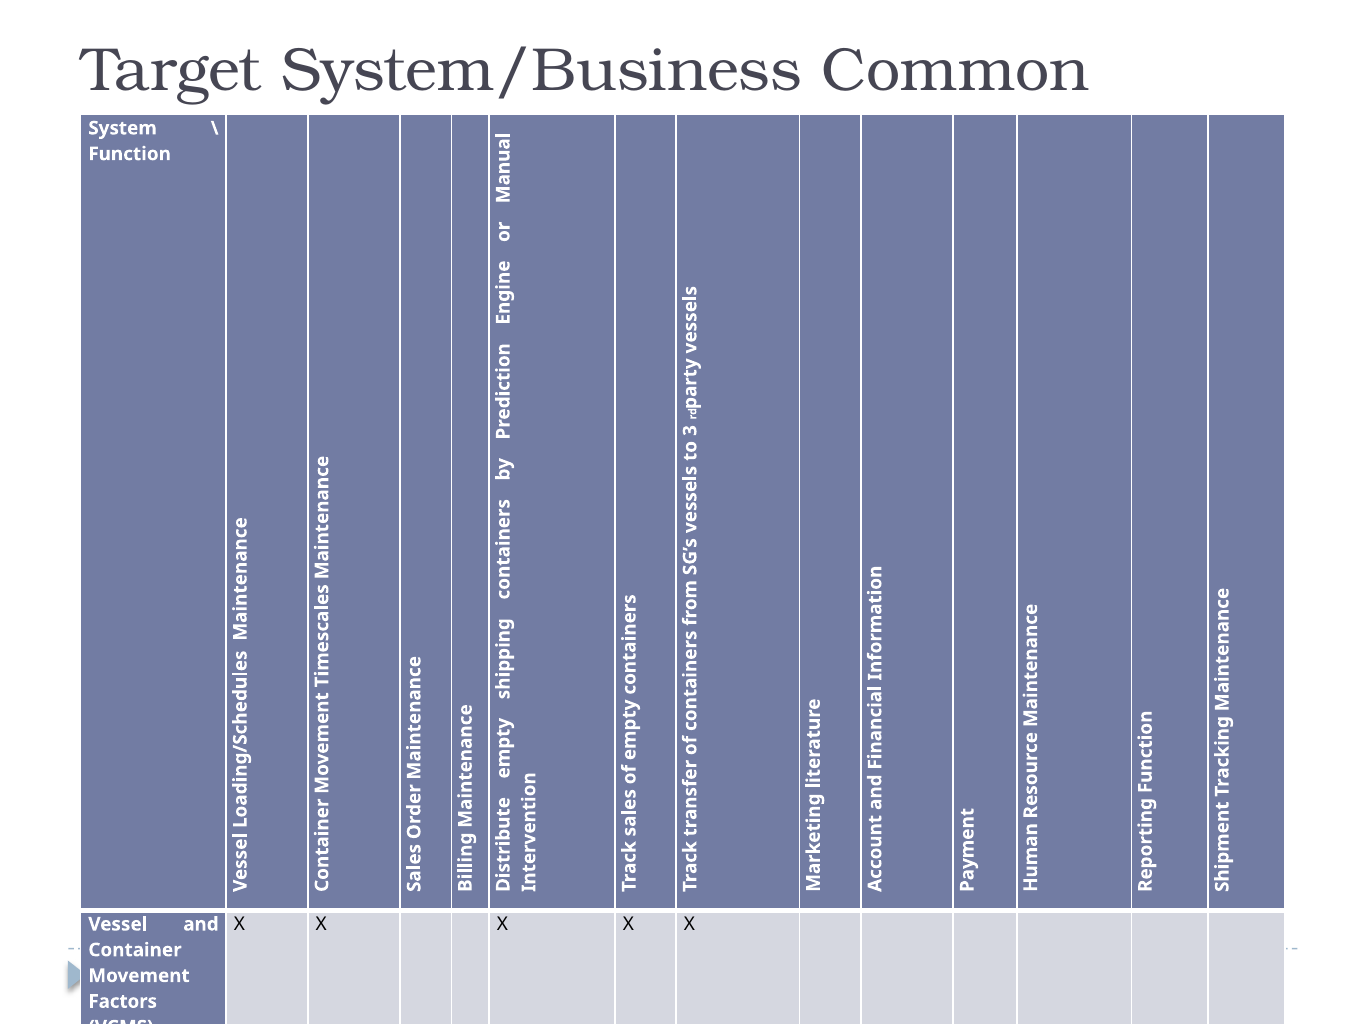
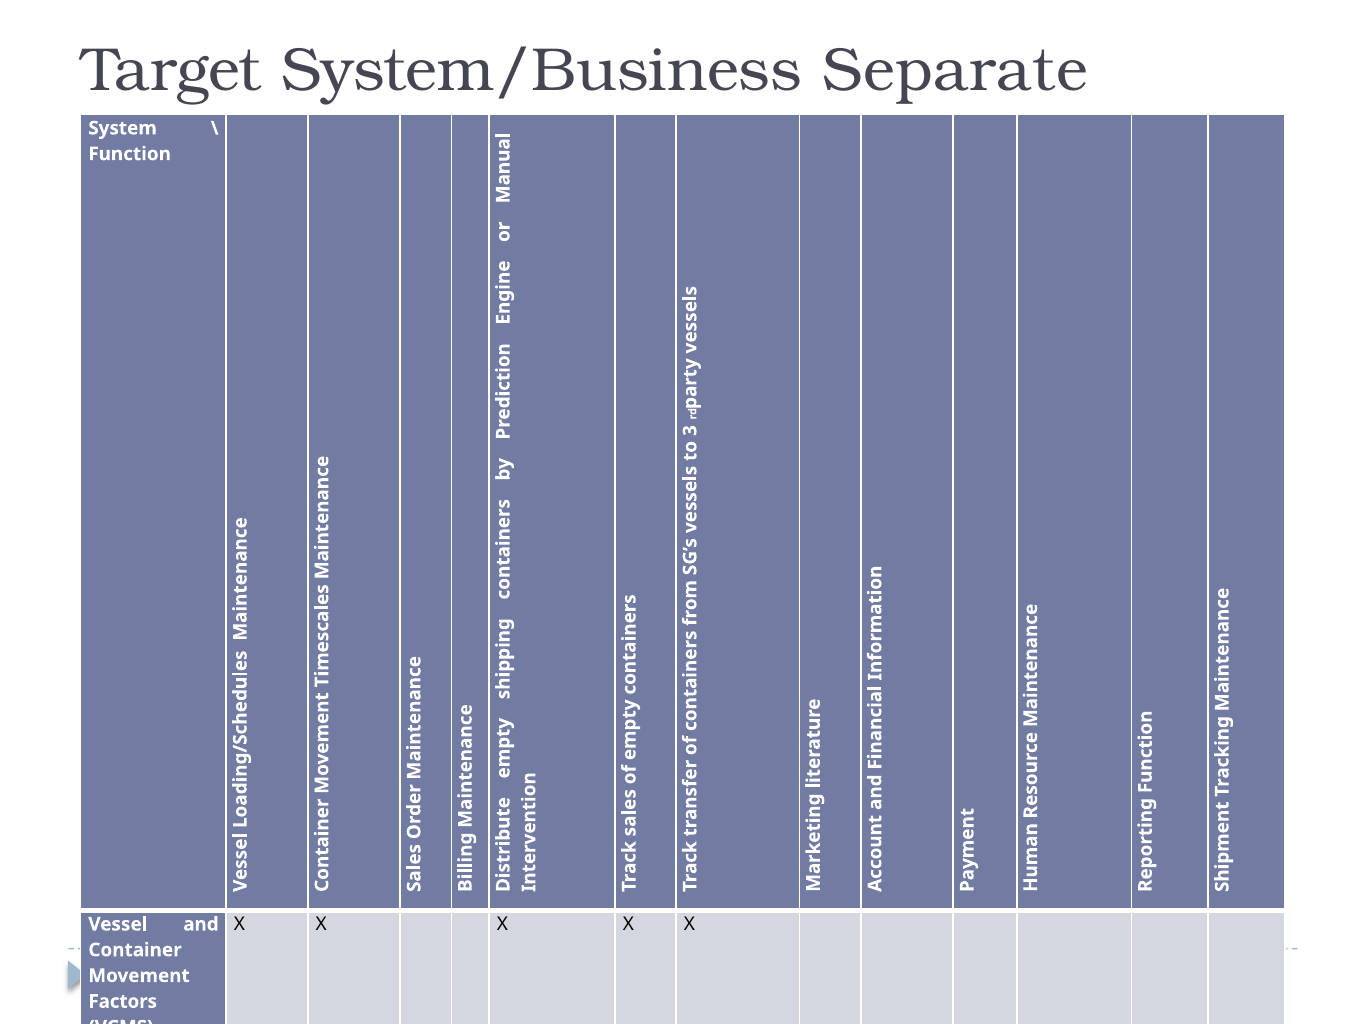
Common: Common -> Separate
